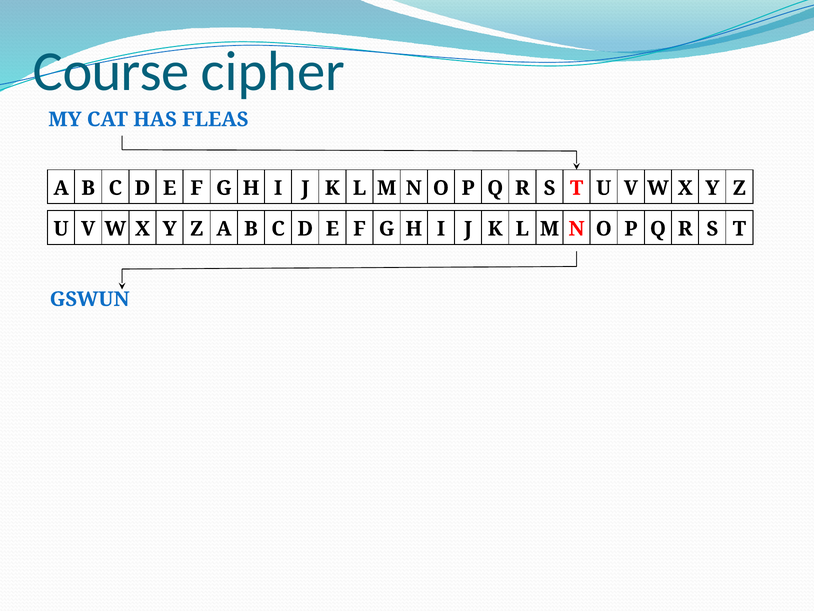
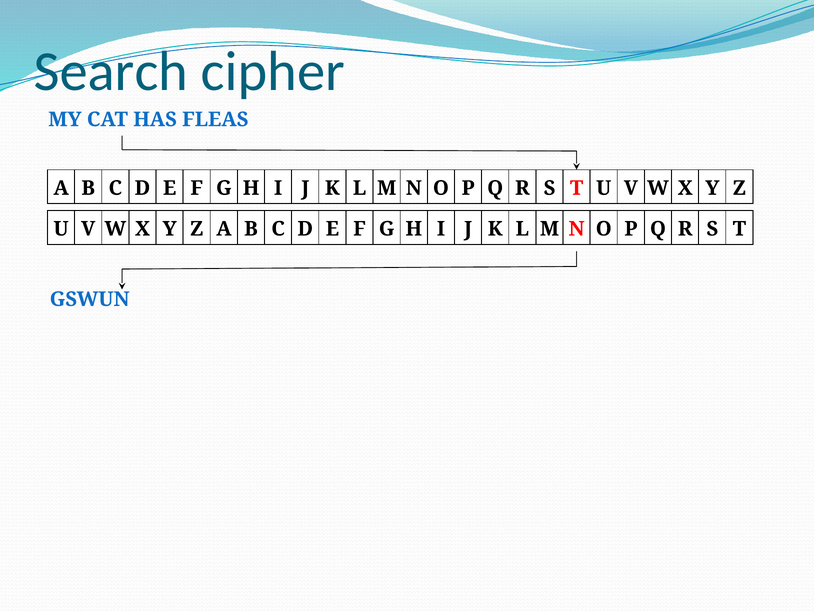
Course: Course -> Search
